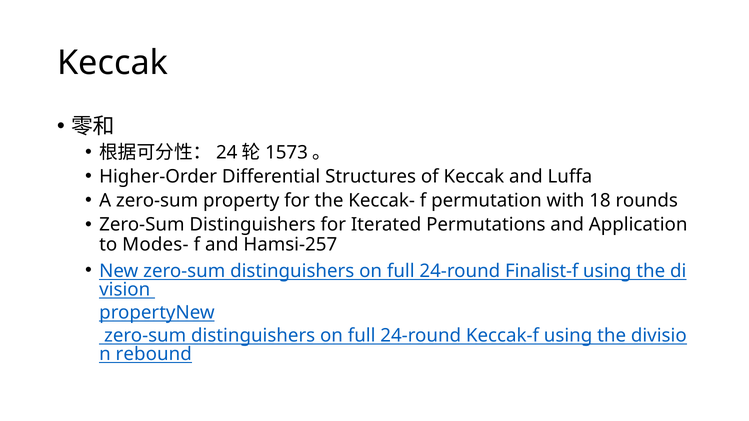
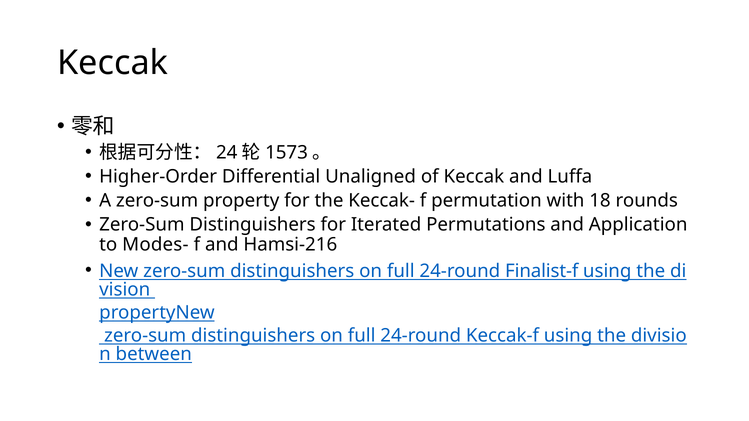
Structures: Structures -> Unaligned
Hamsi-257: Hamsi-257 -> Hamsi-216
rebound: rebound -> between
